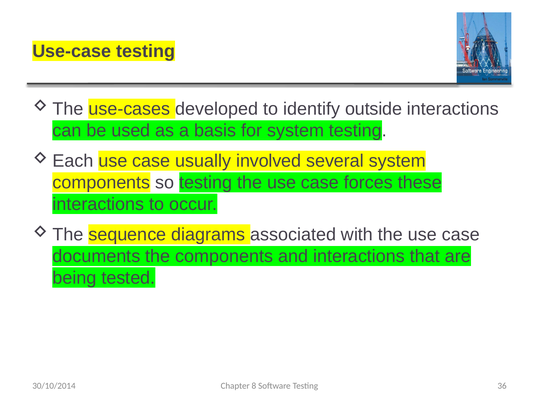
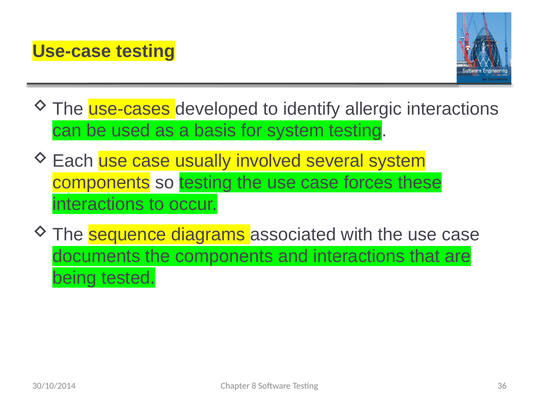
outside: outside -> allergic
